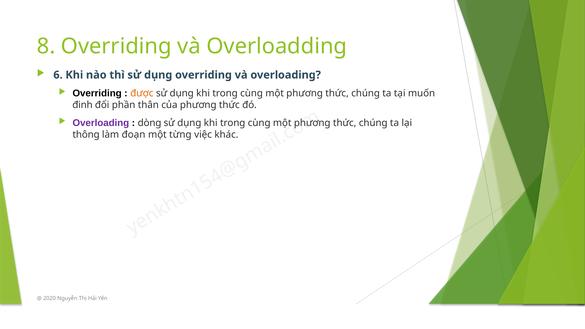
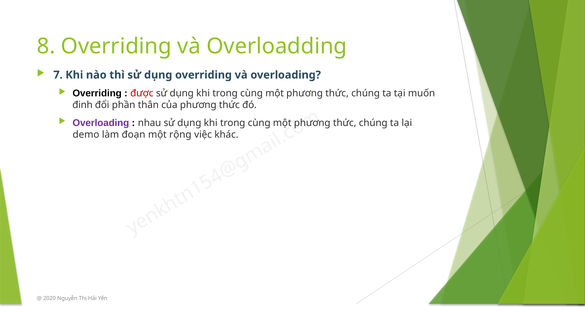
6: 6 -> 7
được colour: orange -> red
dòng: dòng -> nhau
thông: thông -> demo
từng: từng -> rộng
